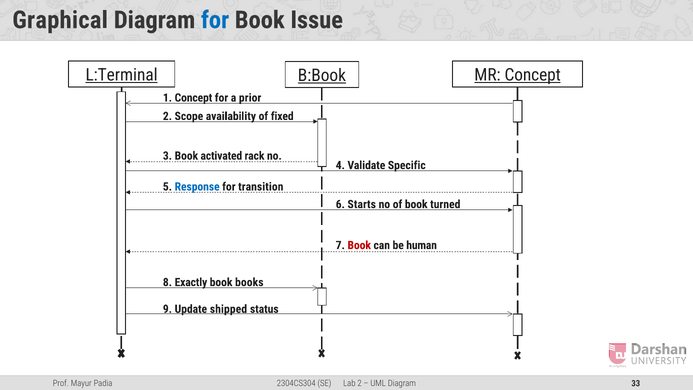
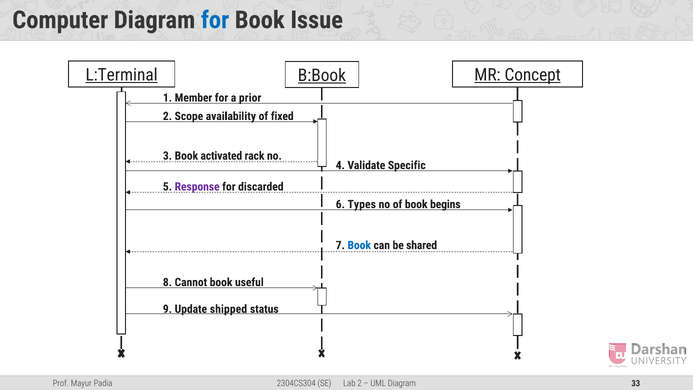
Graphical: Graphical -> Computer
1 Concept: Concept -> Member
Response colour: blue -> purple
transition: transition -> discarded
Starts: Starts -> Types
turned: turned -> begins
Book at (359, 245) colour: red -> blue
human: human -> shared
Exactly: Exactly -> Cannot
books: books -> useful
